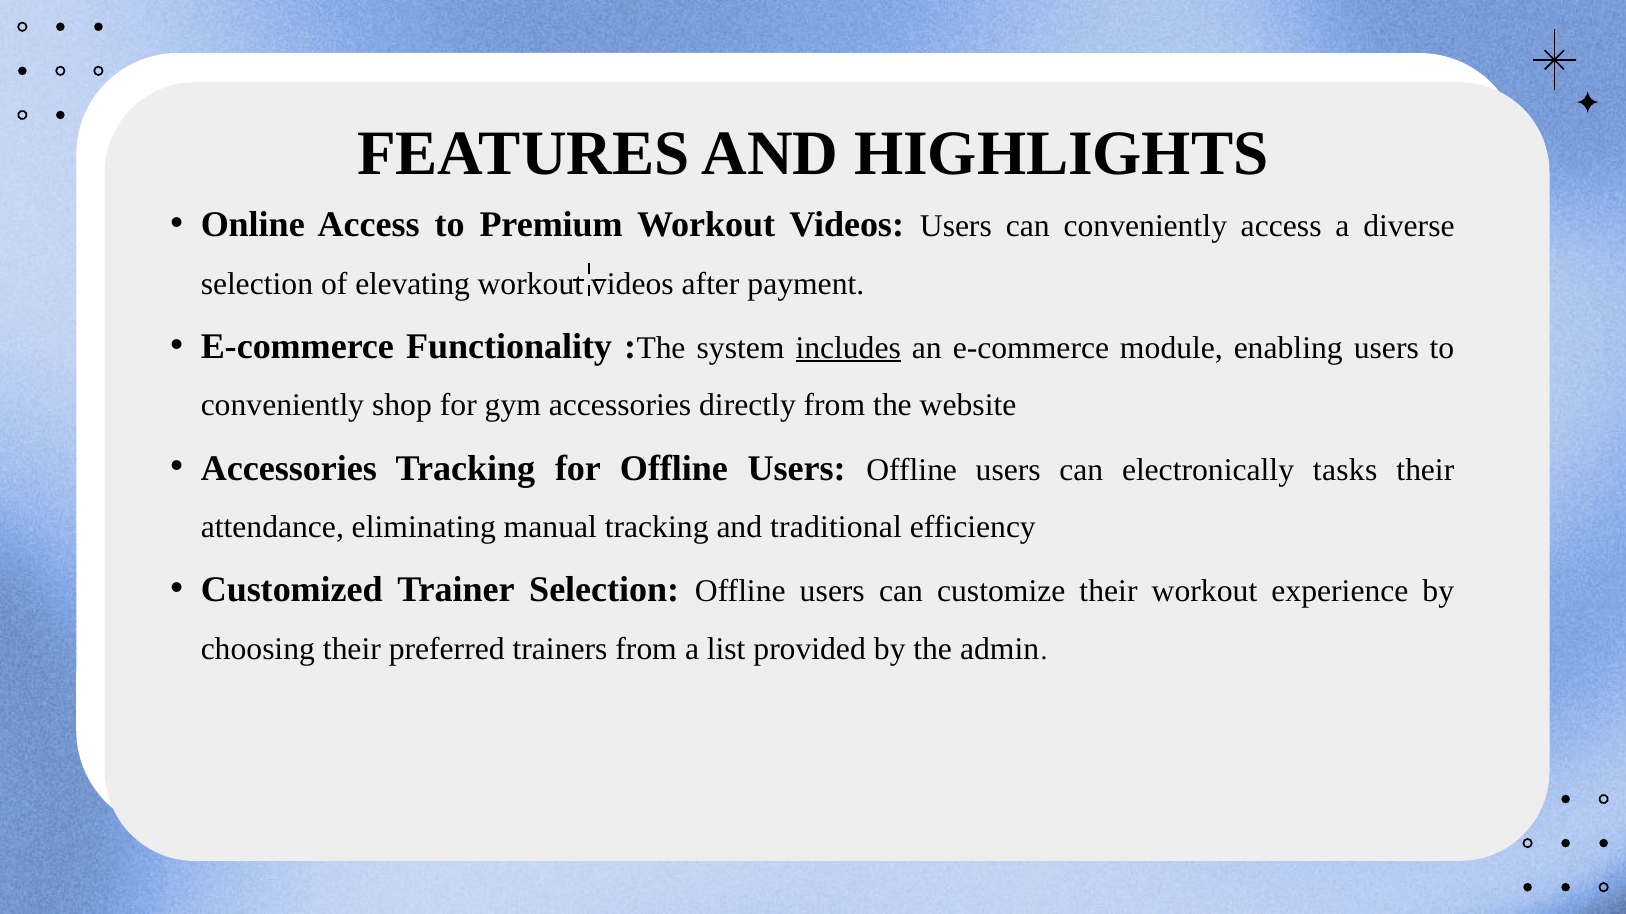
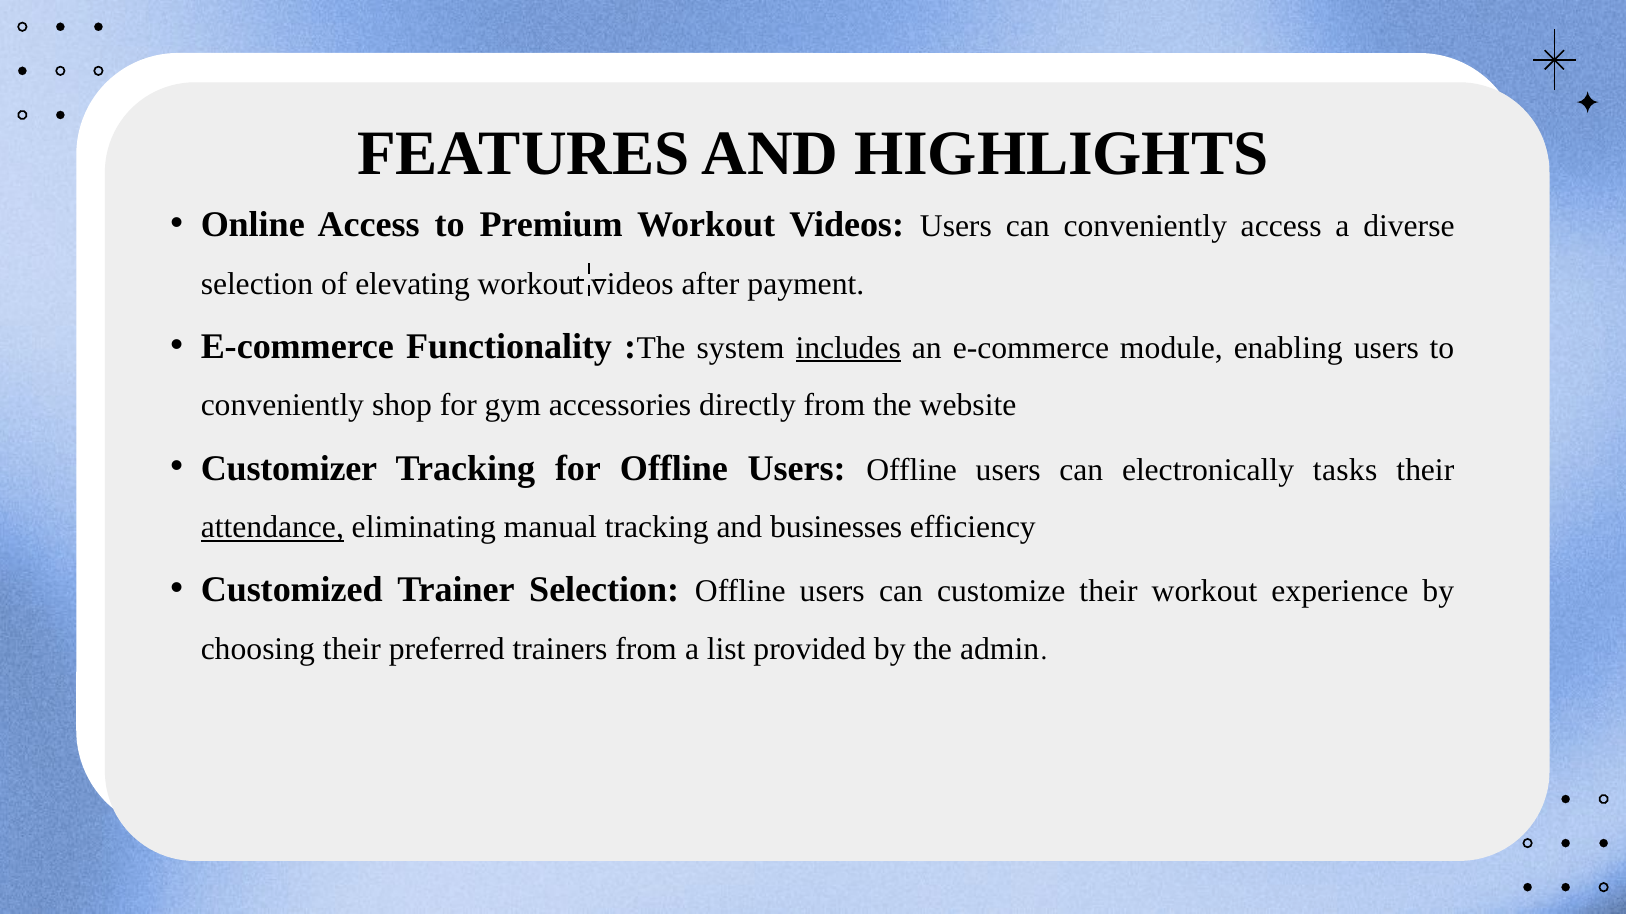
Accessories at (289, 468): Accessories -> Customizer
attendance underline: none -> present
traditional: traditional -> businesses
